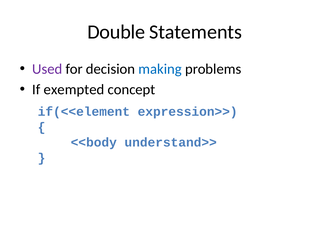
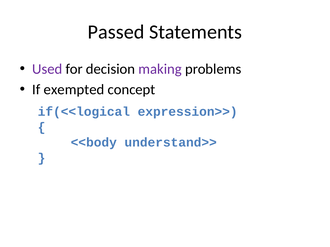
Double: Double -> Passed
making colour: blue -> purple
if(<<element: if(<<element -> if(<<logical
